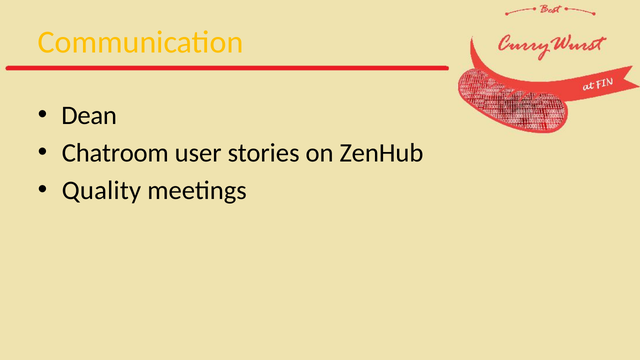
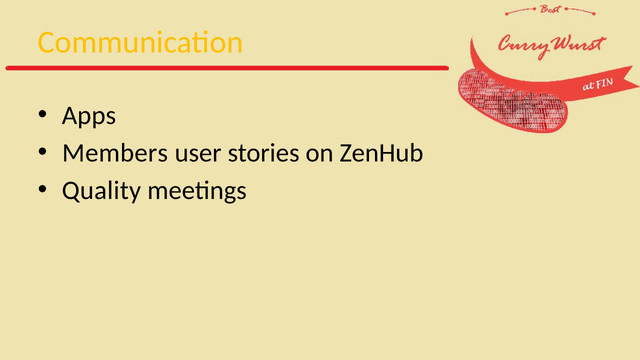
Dean: Dean -> Apps
Chatroom: Chatroom -> Members
